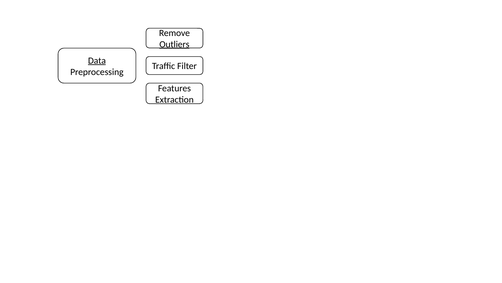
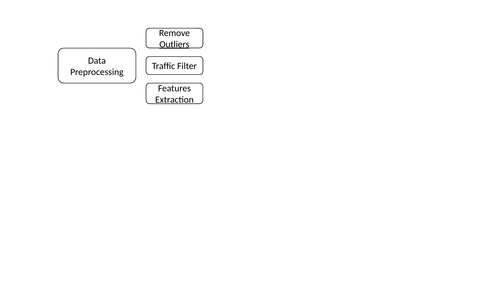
Data underline: present -> none
